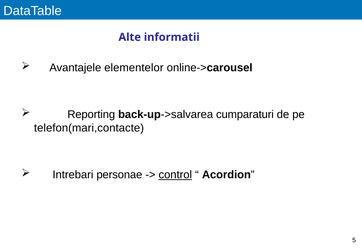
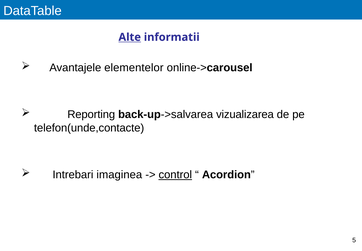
Alte underline: none -> present
cumparaturi: cumparaturi -> vizualizarea
telefon(mari,contacte: telefon(mari,contacte -> telefon(unde,contacte
personae: personae -> imaginea
